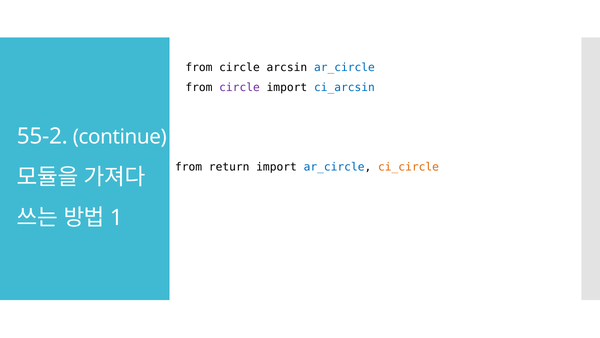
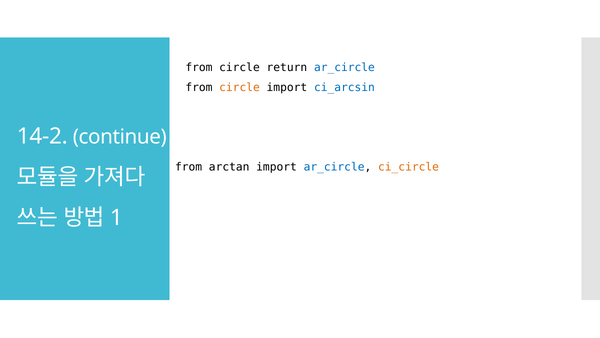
arcsin: arcsin -> return
circle at (240, 88) colour: purple -> orange
55-2: 55-2 -> 14-2
return: return -> arctan
